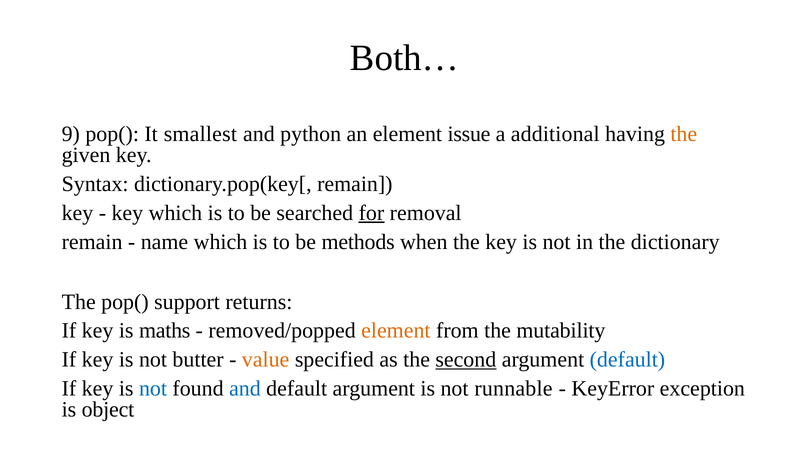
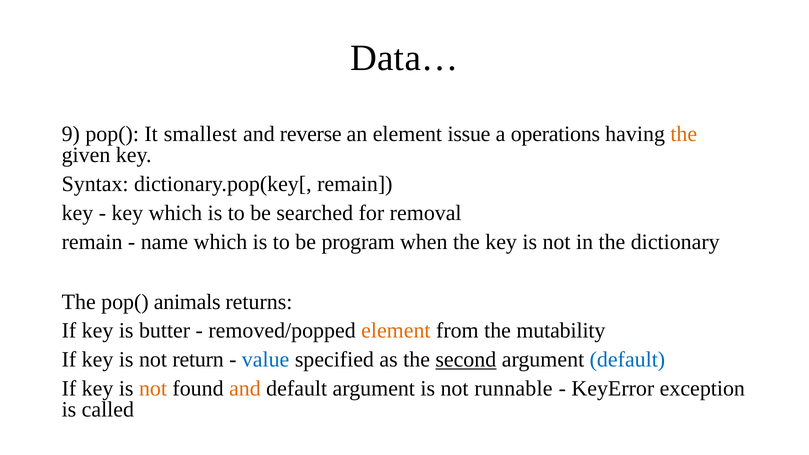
Both…: Both… -> Data…
python: python -> reverse
additional: additional -> operations
for underline: present -> none
methods: methods -> program
support: support -> animals
maths: maths -> butter
butter: butter -> return
value colour: orange -> blue
not at (153, 388) colour: blue -> orange
and at (245, 388) colour: blue -> orange
object: object -> called
